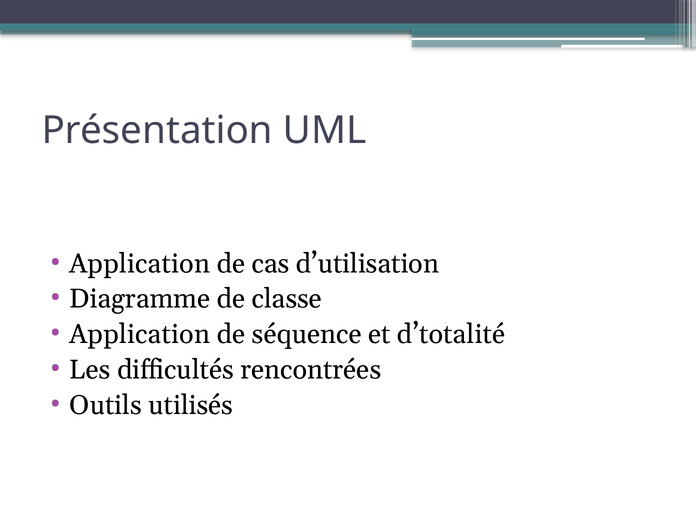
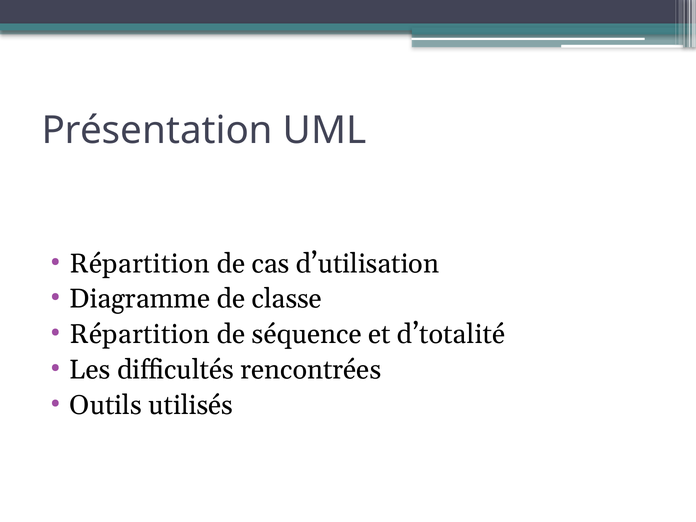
Application at (140, 264): Application -> Répartition
Application at (140, 334): Application -> Répartition
